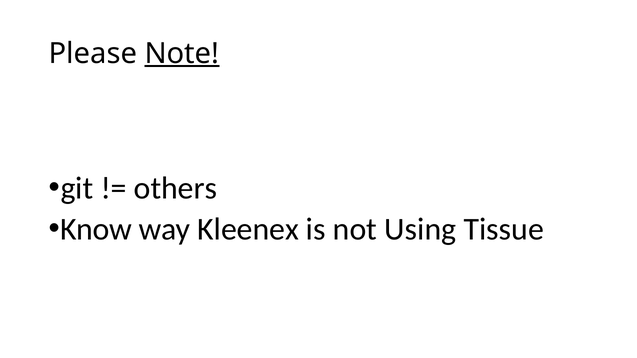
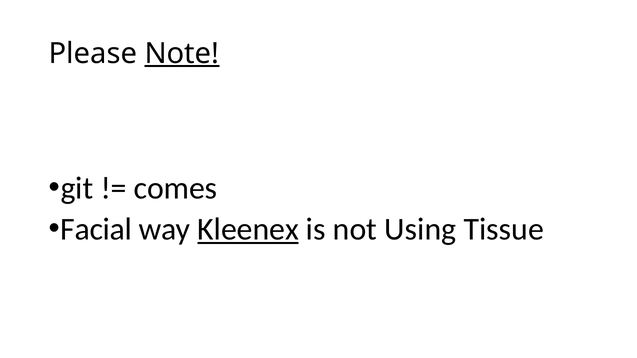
others: others -> comes
Know: Know -> Facial
Kleenex underline: none -> present
